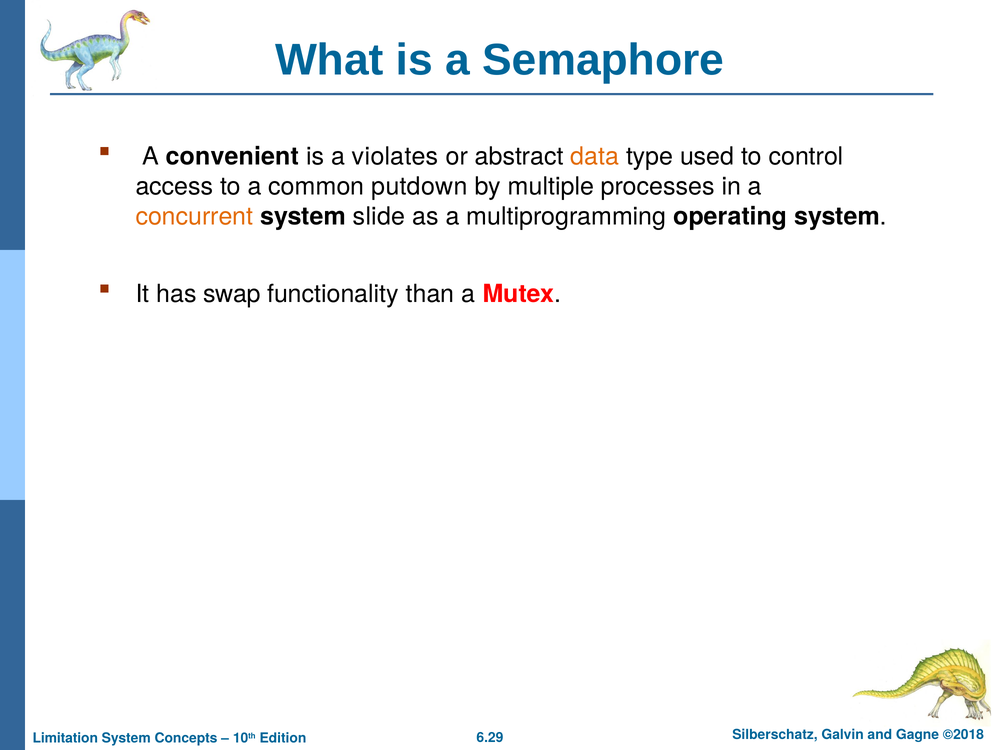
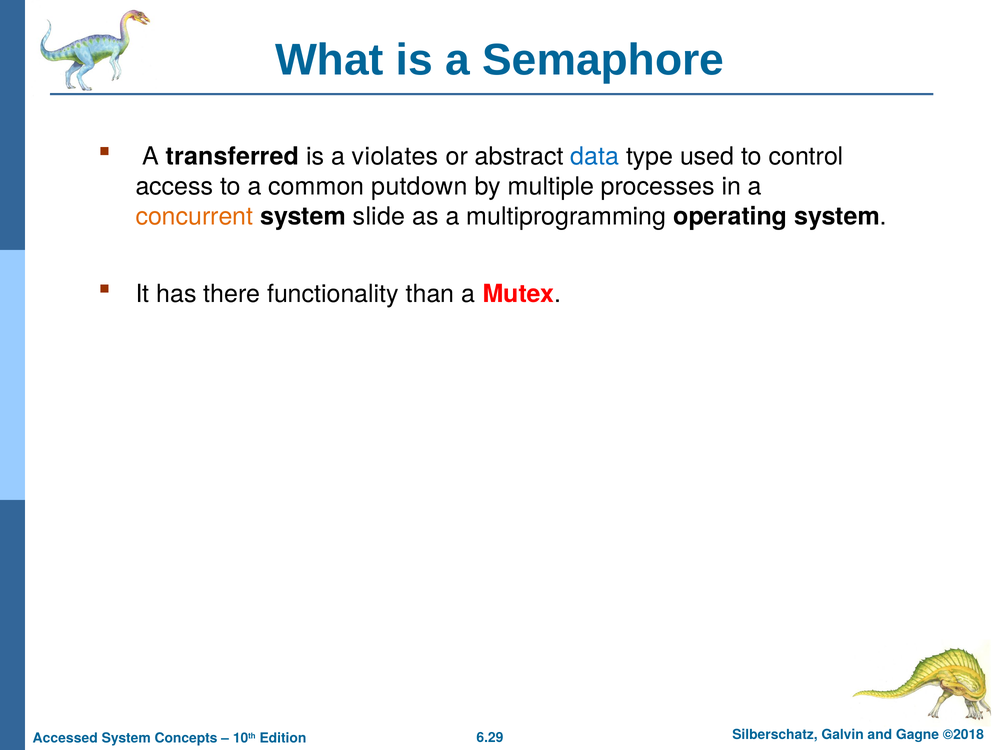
convenient: convenient -> transferred
data colour: orange -> blue
swap: swap -> there
Limitation: Limitation -> Accessed
